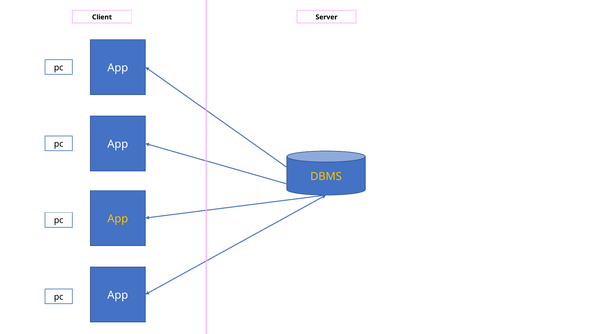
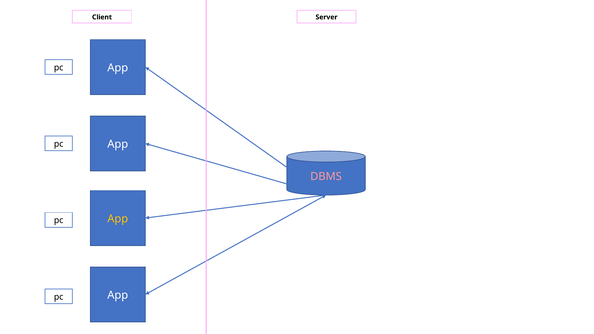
DBMS colour: yellow -> pink
